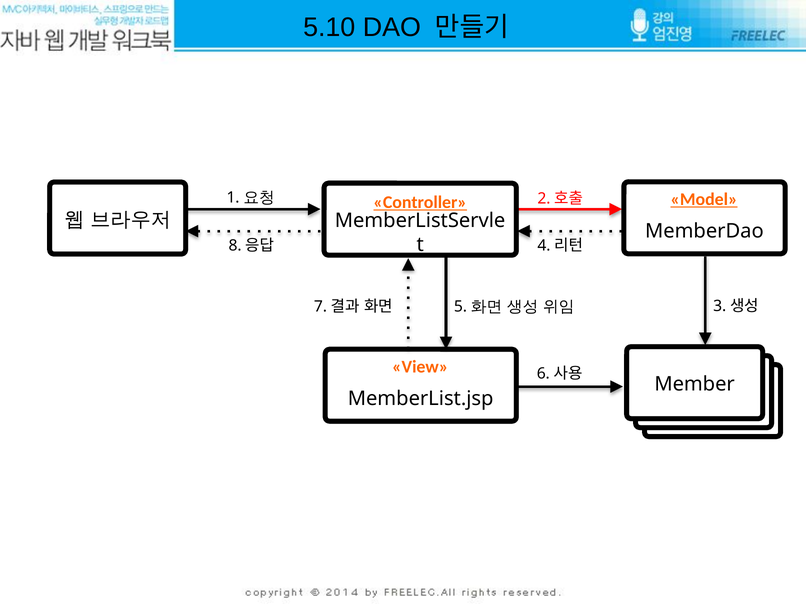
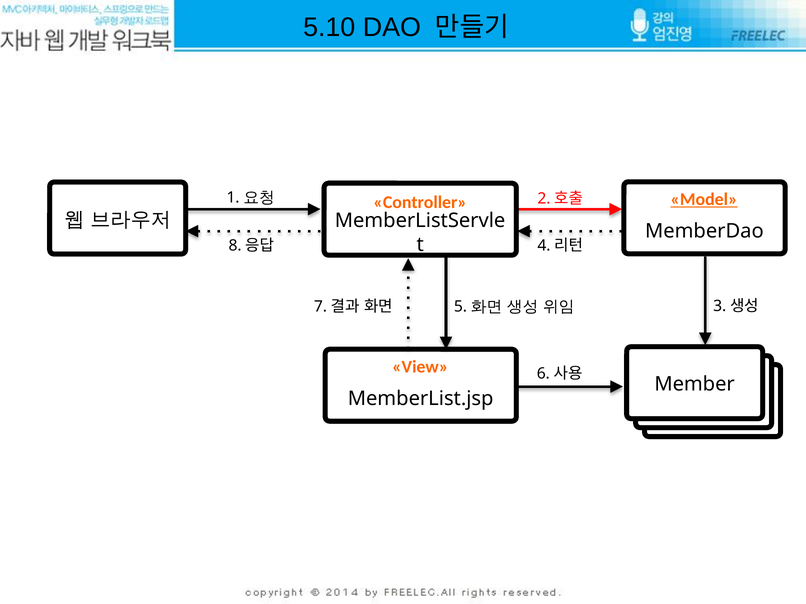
Controller underline: present -> none
